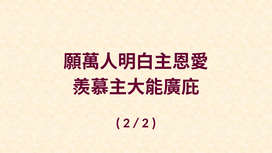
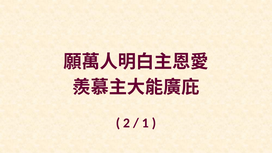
2 at (145, 123): 2 -> 1
